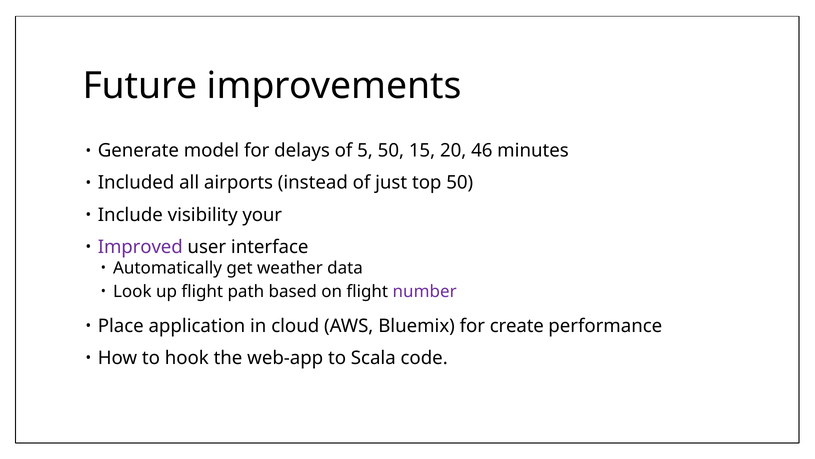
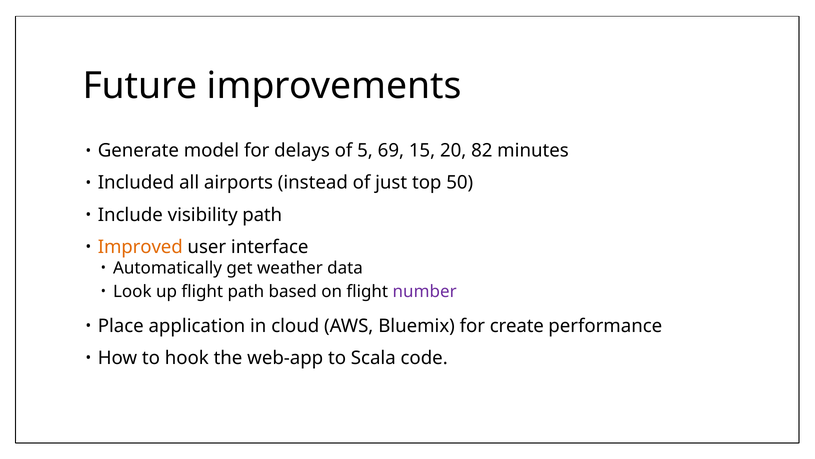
5 50: 50 -> 69
46: 46 -> 82
visibility your: your -> path
Improved colour: purple -> orange
